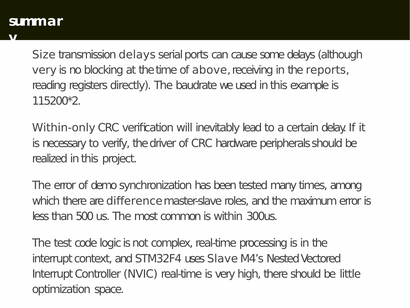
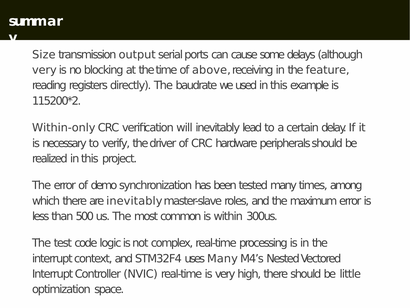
transmission delays: delays -> output
reports: reports -> feature
are diﬀerence: diﬀerence -> inevitably
uses Slave: Slave -> Many
